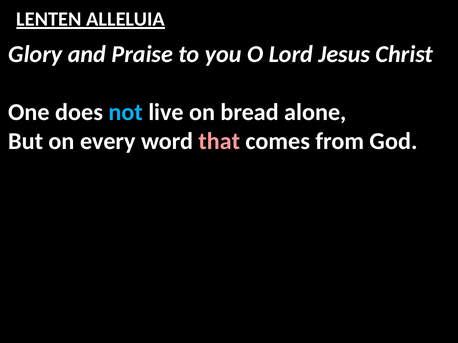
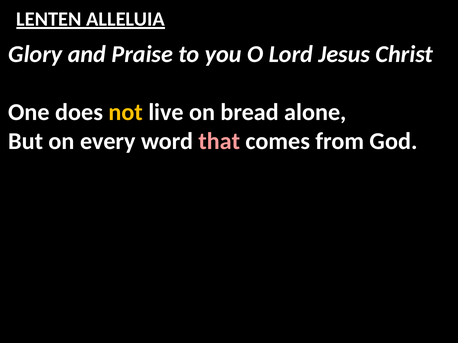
not colour: light blue -> yellow
